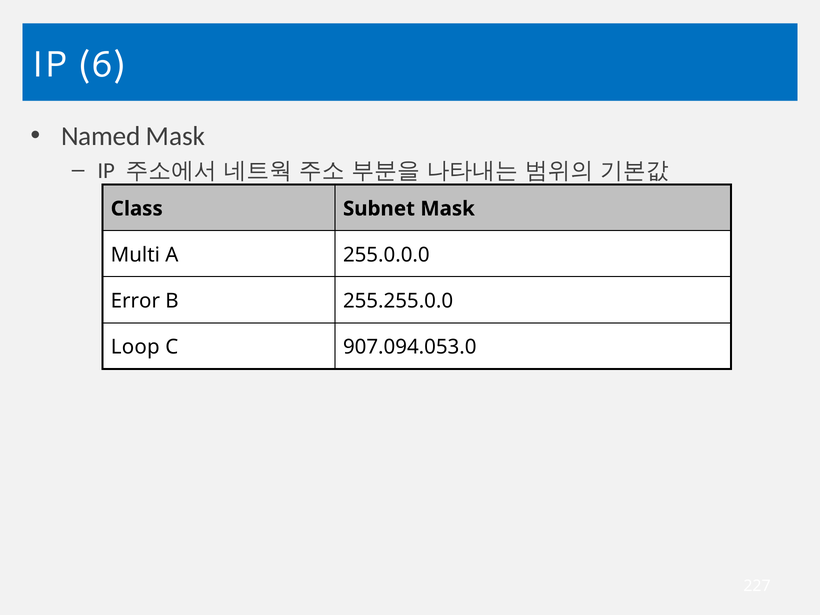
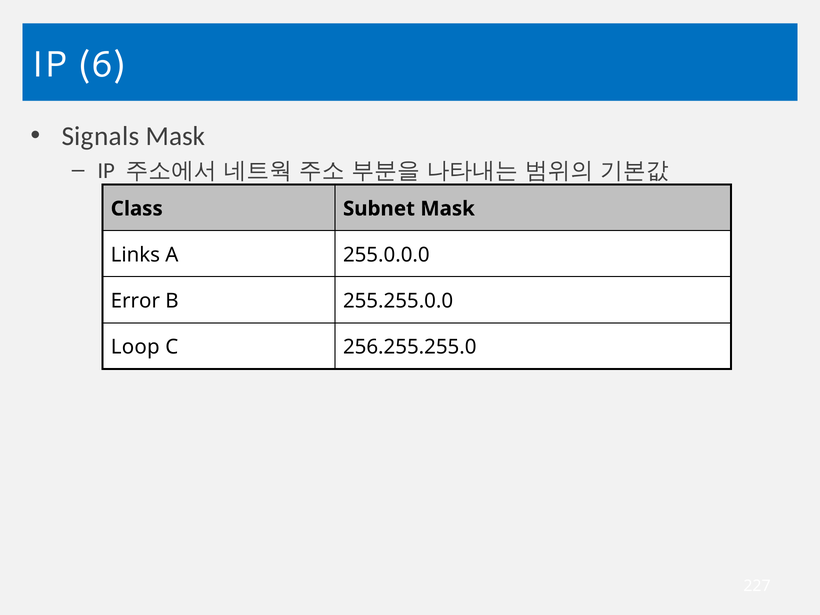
Named: Named -> Signals
Multi: Multi -> Links
907.094.053.0: 907.094.053.0 -> 256.255.255.0
